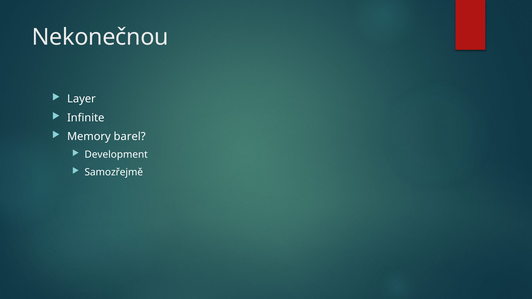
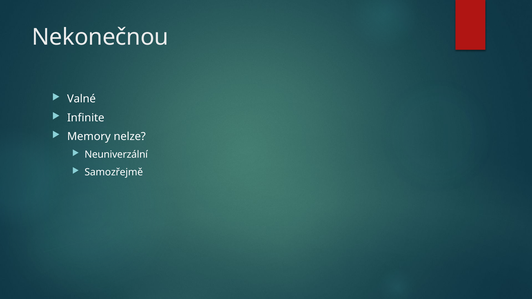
Layer: Layer -> Valné
barel: barel -> nelze
Development: Development -> Neuniverzální
